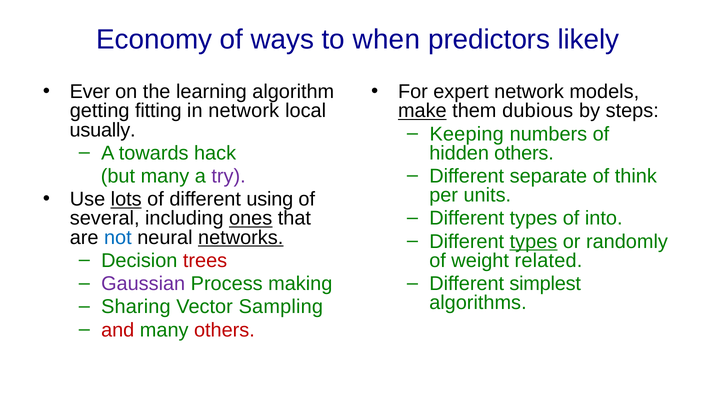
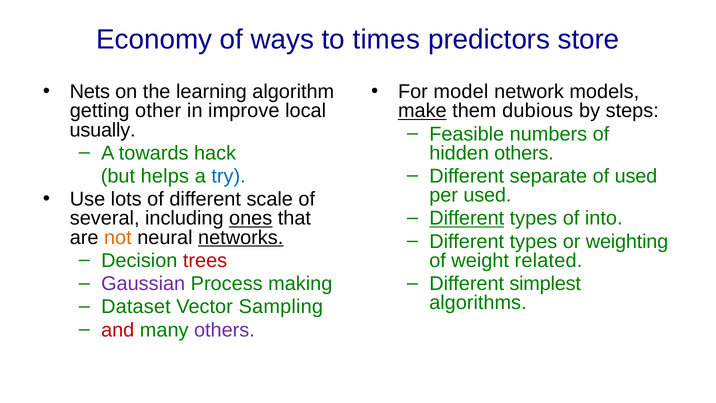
when: when -> times
likely: likely -> store
Ever: Ever -> Nets
expert: expert -> model
fitting: fitting -> other
in network: network -> improve
Keeping: Keeping -> Feasible
of think: think -> used
but many: many -> helps
try colour: purple -> blue
per units: units -> used
lots underline: present -> none
using: using -> scale
Different at (467, 218) underline: none -> present
not colour: blue -> orange
types at (533, 241) underline: present -> none
randomly: randomly -> weighting
Sharing: Sharing -> Dataset
others at (224, 330) colour: red -> purple
